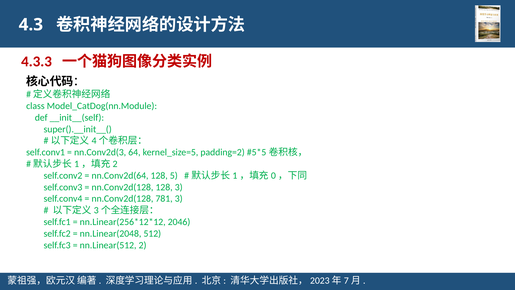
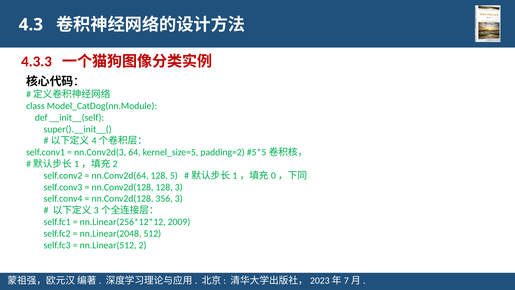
781: 781 -> 356
2046: 2046 -> 2009
